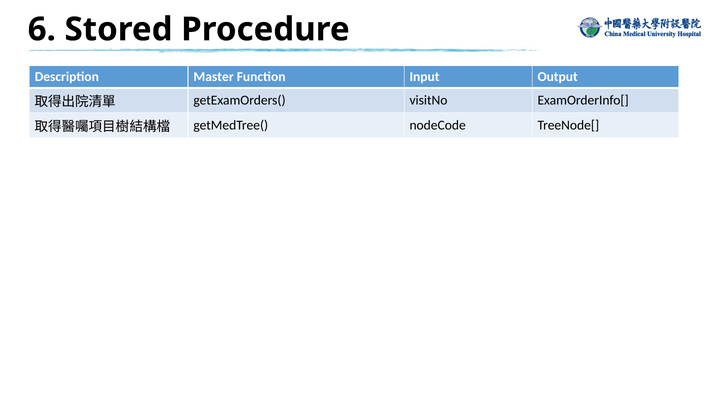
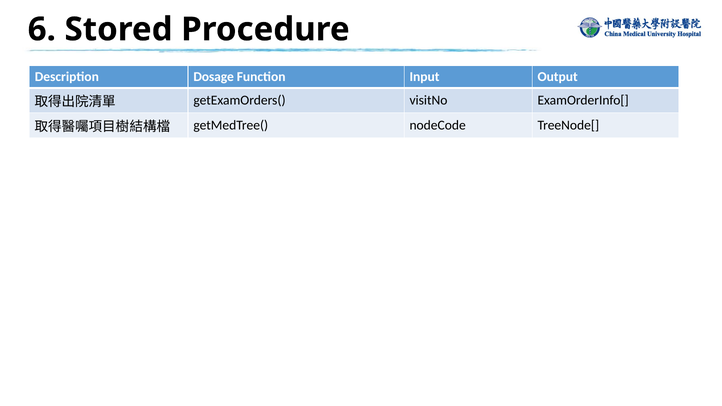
Master: Master -> Dosage
